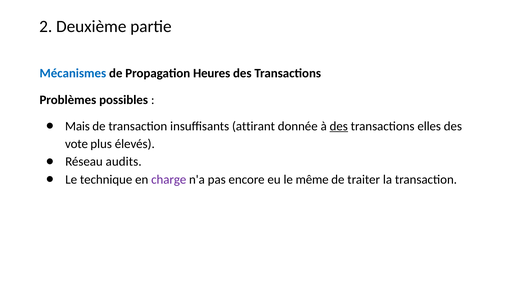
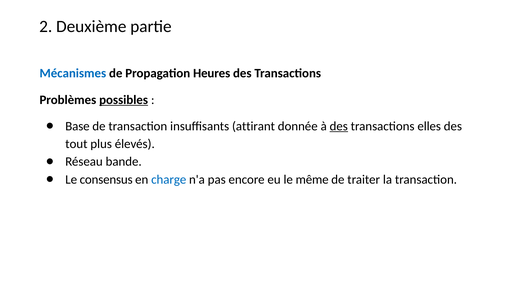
possibles underline: none -> present
Mais: Mais -> Base
vote: vote -> tout
audits: audits -> bande
technique: technique -> consensus
charge colour: purple -> blue
